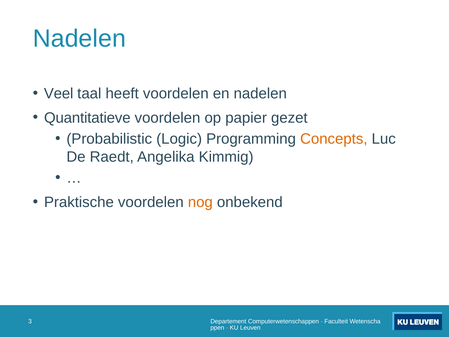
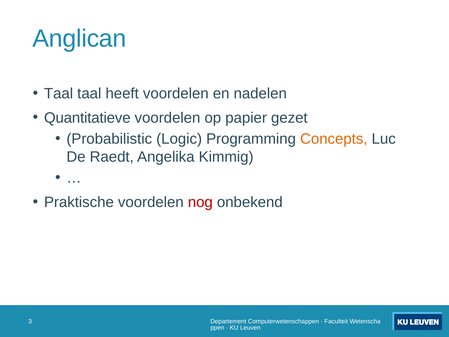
Nadelen at (79, 39): Nadelen -> Anglican
Veel at (59, 94): Veel -> Taal
nog colour: orange -> red
